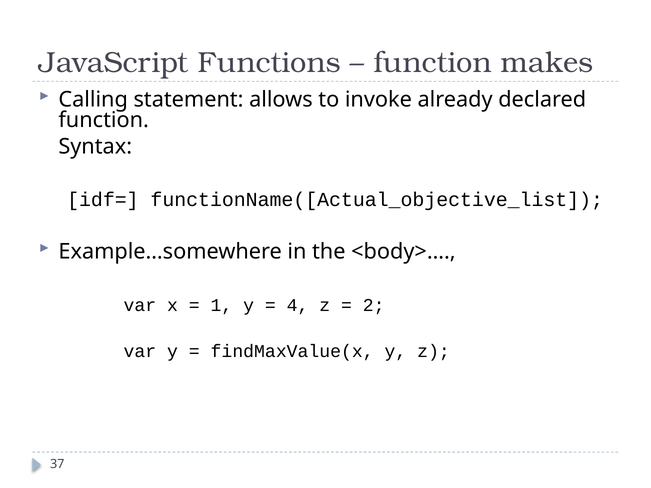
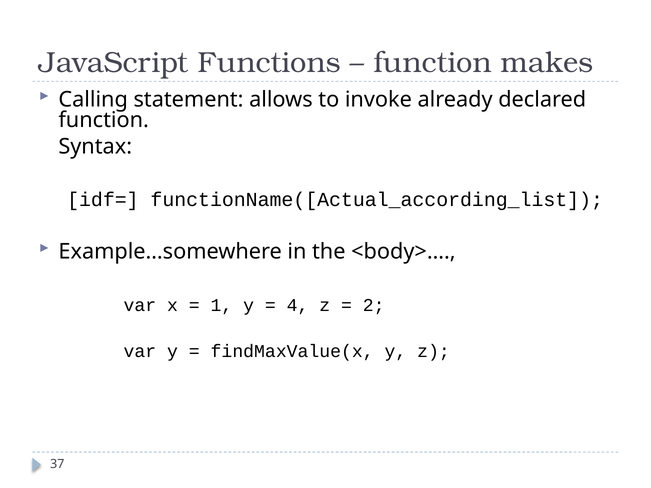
functionName([Actual_objective_list: functionName([Actual_objective_list -> functionName([Actual_according_list
